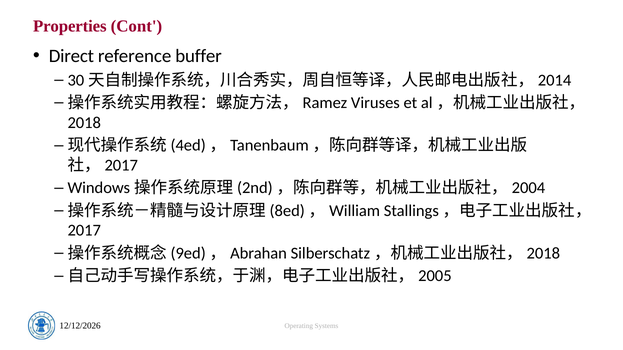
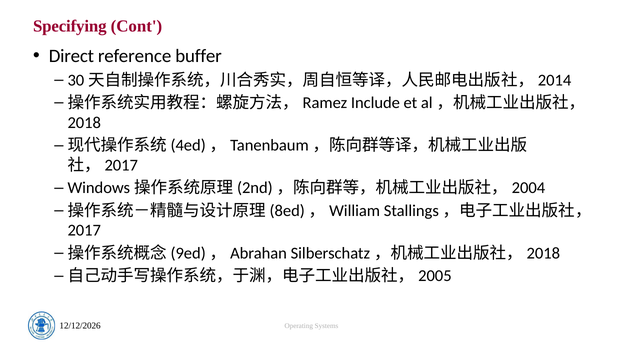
Properties: Properties -> Specifying
Viruses: Viruses -> Include
